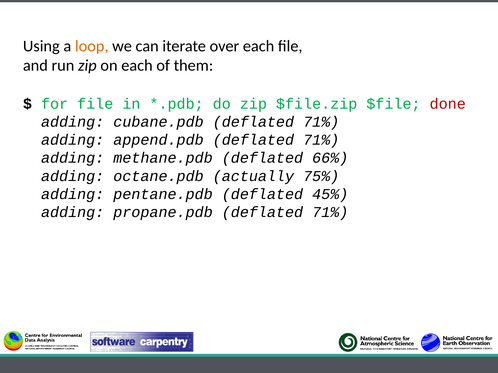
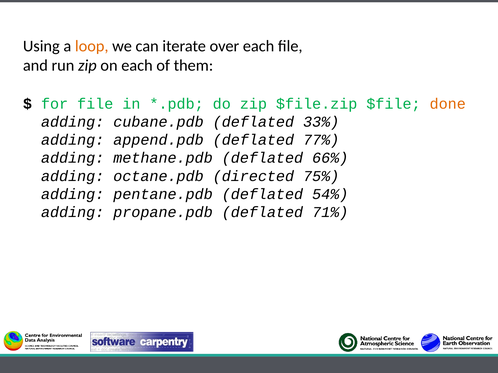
done colour: red -> orange
cubane.pdb deflated 71%: 71% -> 33%
71% at (321, 140): 71% -> 77%
actually: actually -> directed
45%: 45% -> 54%
